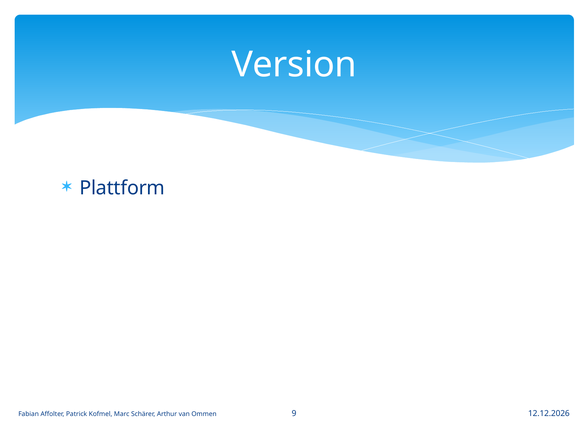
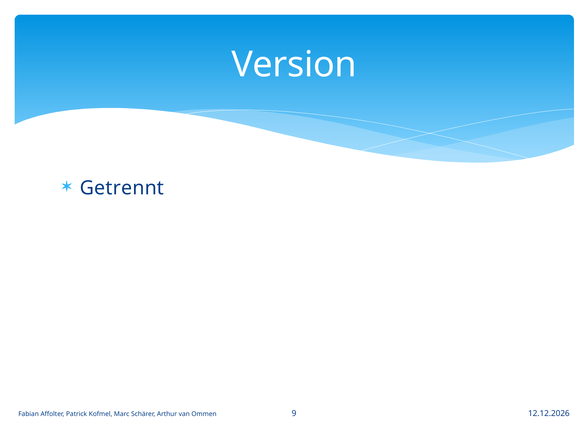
Plattform: Plattform -> Getrennt
